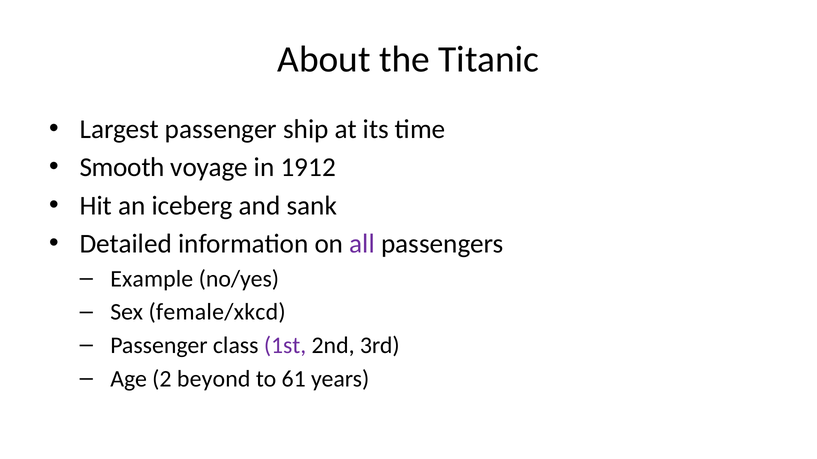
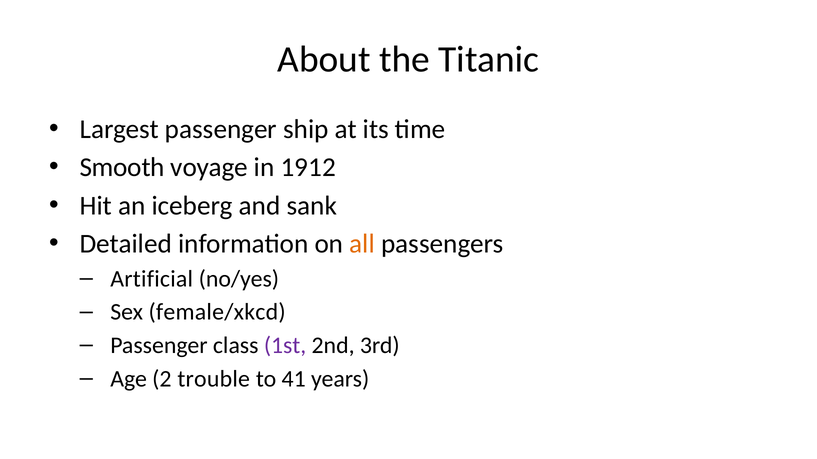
all colour: purple -> orange
Example: Example -> Artificial
beyond: beyond -> trouble
61: 61 -> 41
